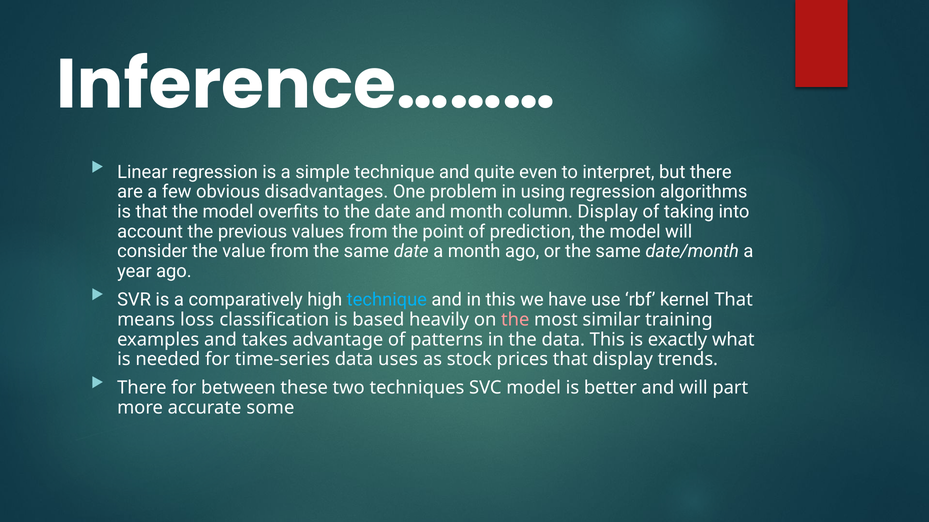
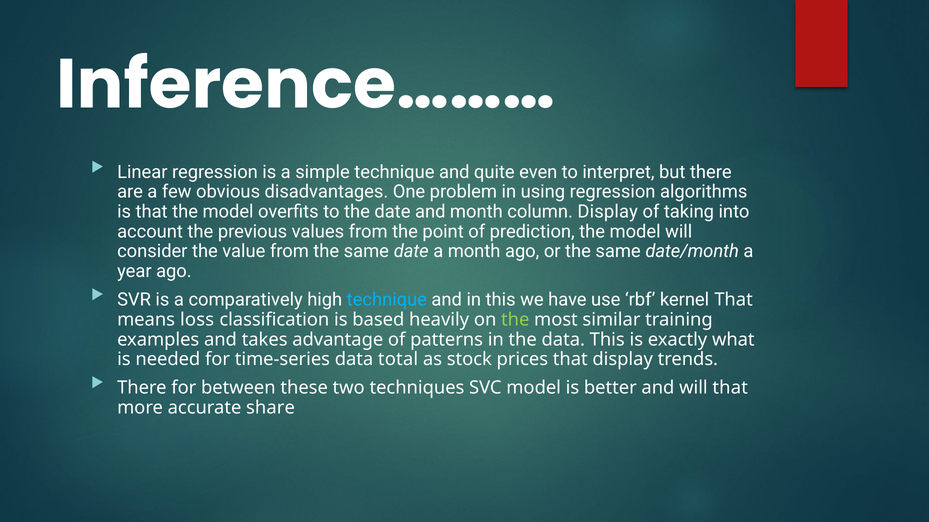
the at (515, 320) colour: pink -> light green
uses: uses -> total
will part: part -> that
some: some -> share
